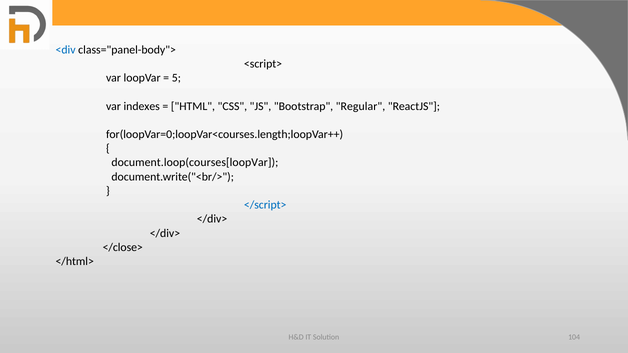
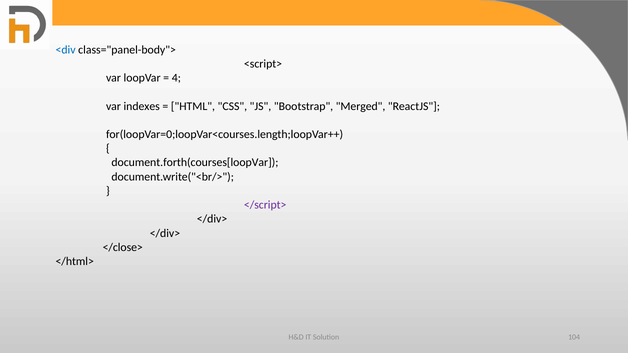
5: 5 -> 4
Regular: Regular -> Merged
document.loop(courses[loopVar: document.loop(courses[loopVar -> document.forth(courses[loopVar
</script> colour: blue -> purple
